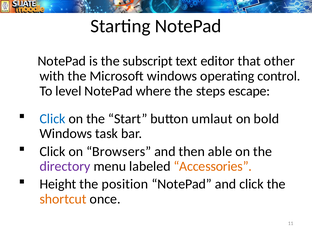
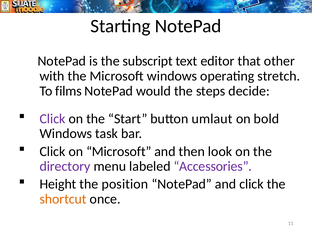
control: control -> stretch
level: level -> films
where: where -> would
escape: escape -> decide
Click at (52, 119) colour: blue -> purple
on Browsers: Browsers -> Microsoft
able: able -> look
Accessories colour: orange -> purple
